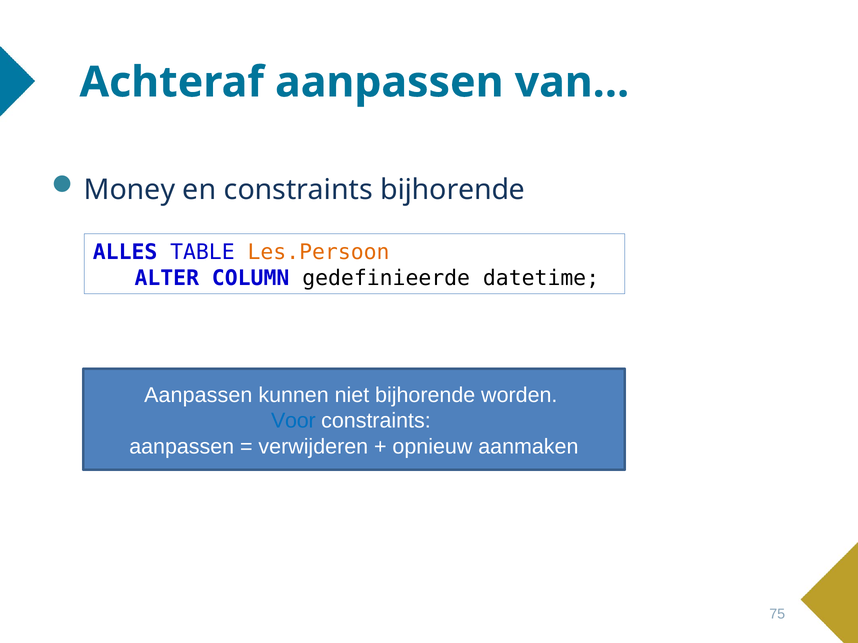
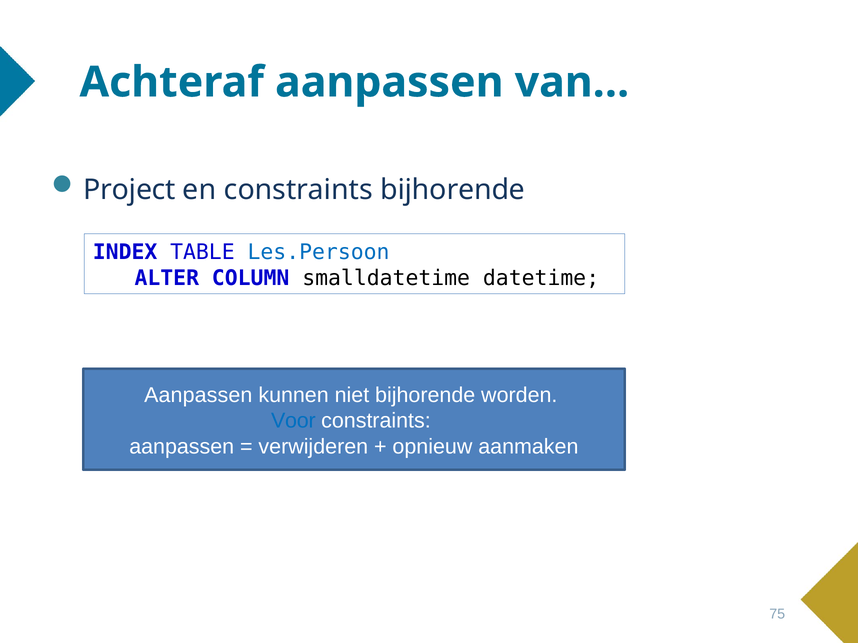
Money: Money -> Project
ALLES: ALLES -> INDEX
Les.Persoon colour: orange -> blue
gedefinieerde: gedefinieerde -> smalldatetime
